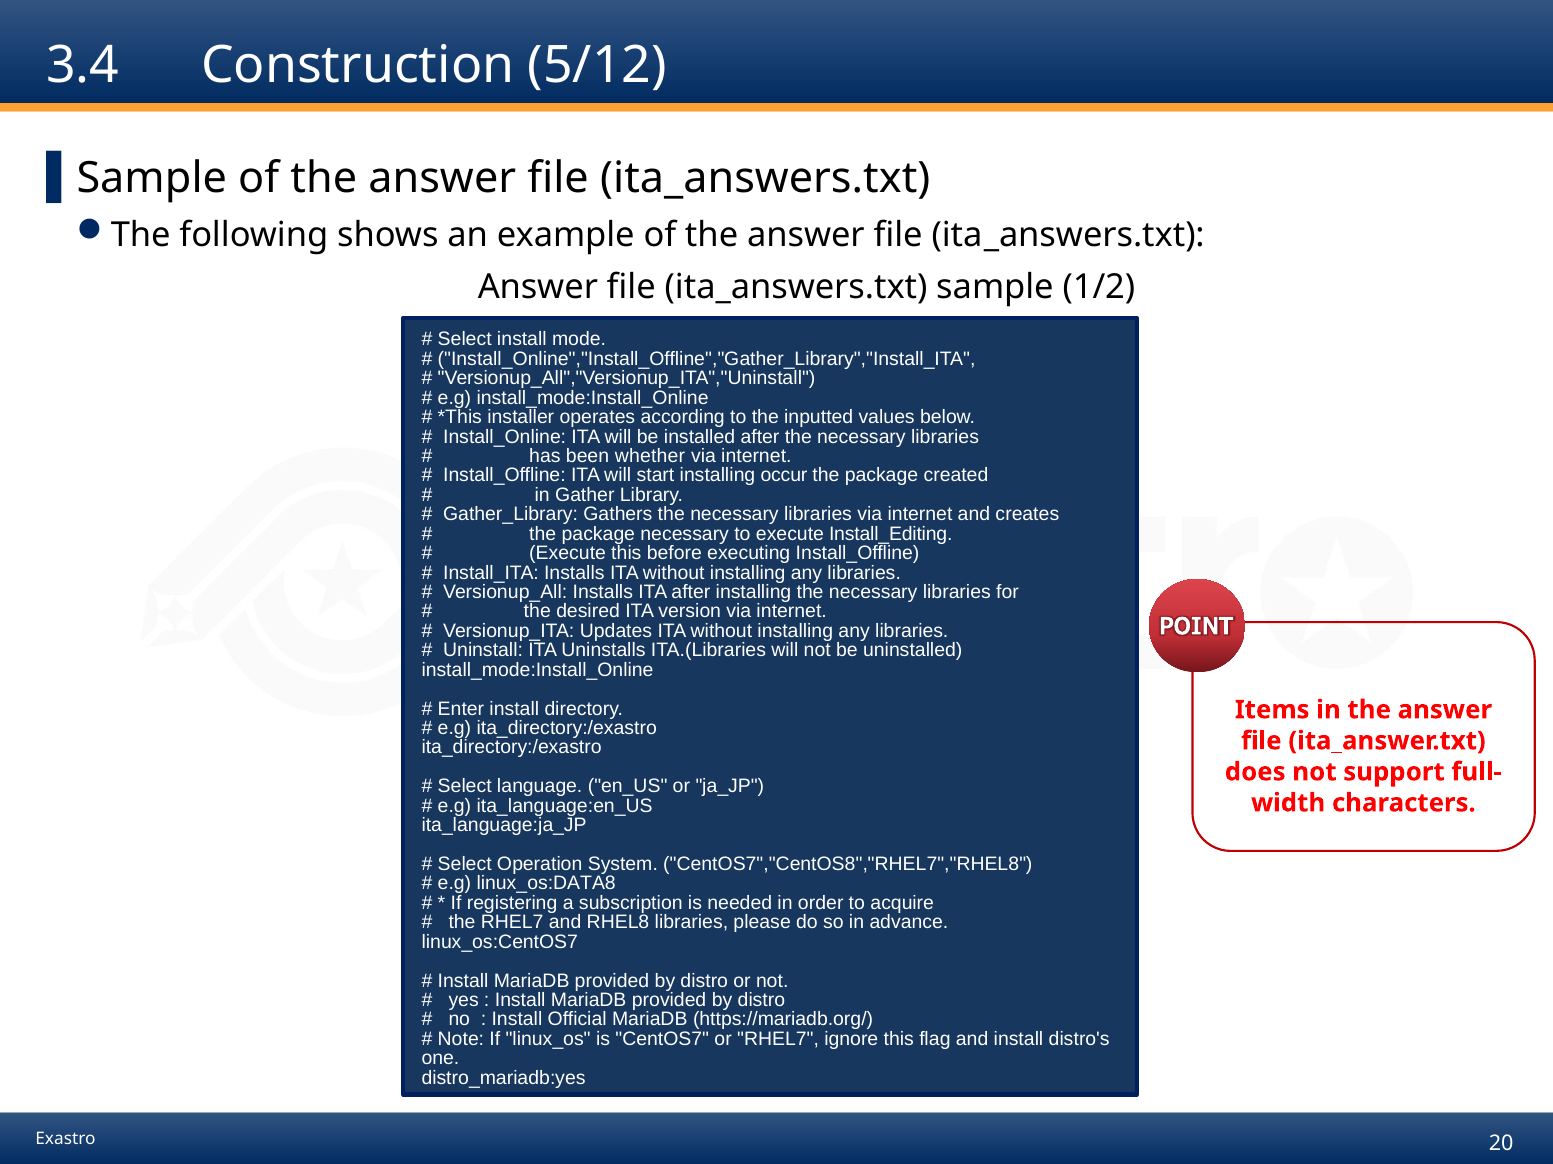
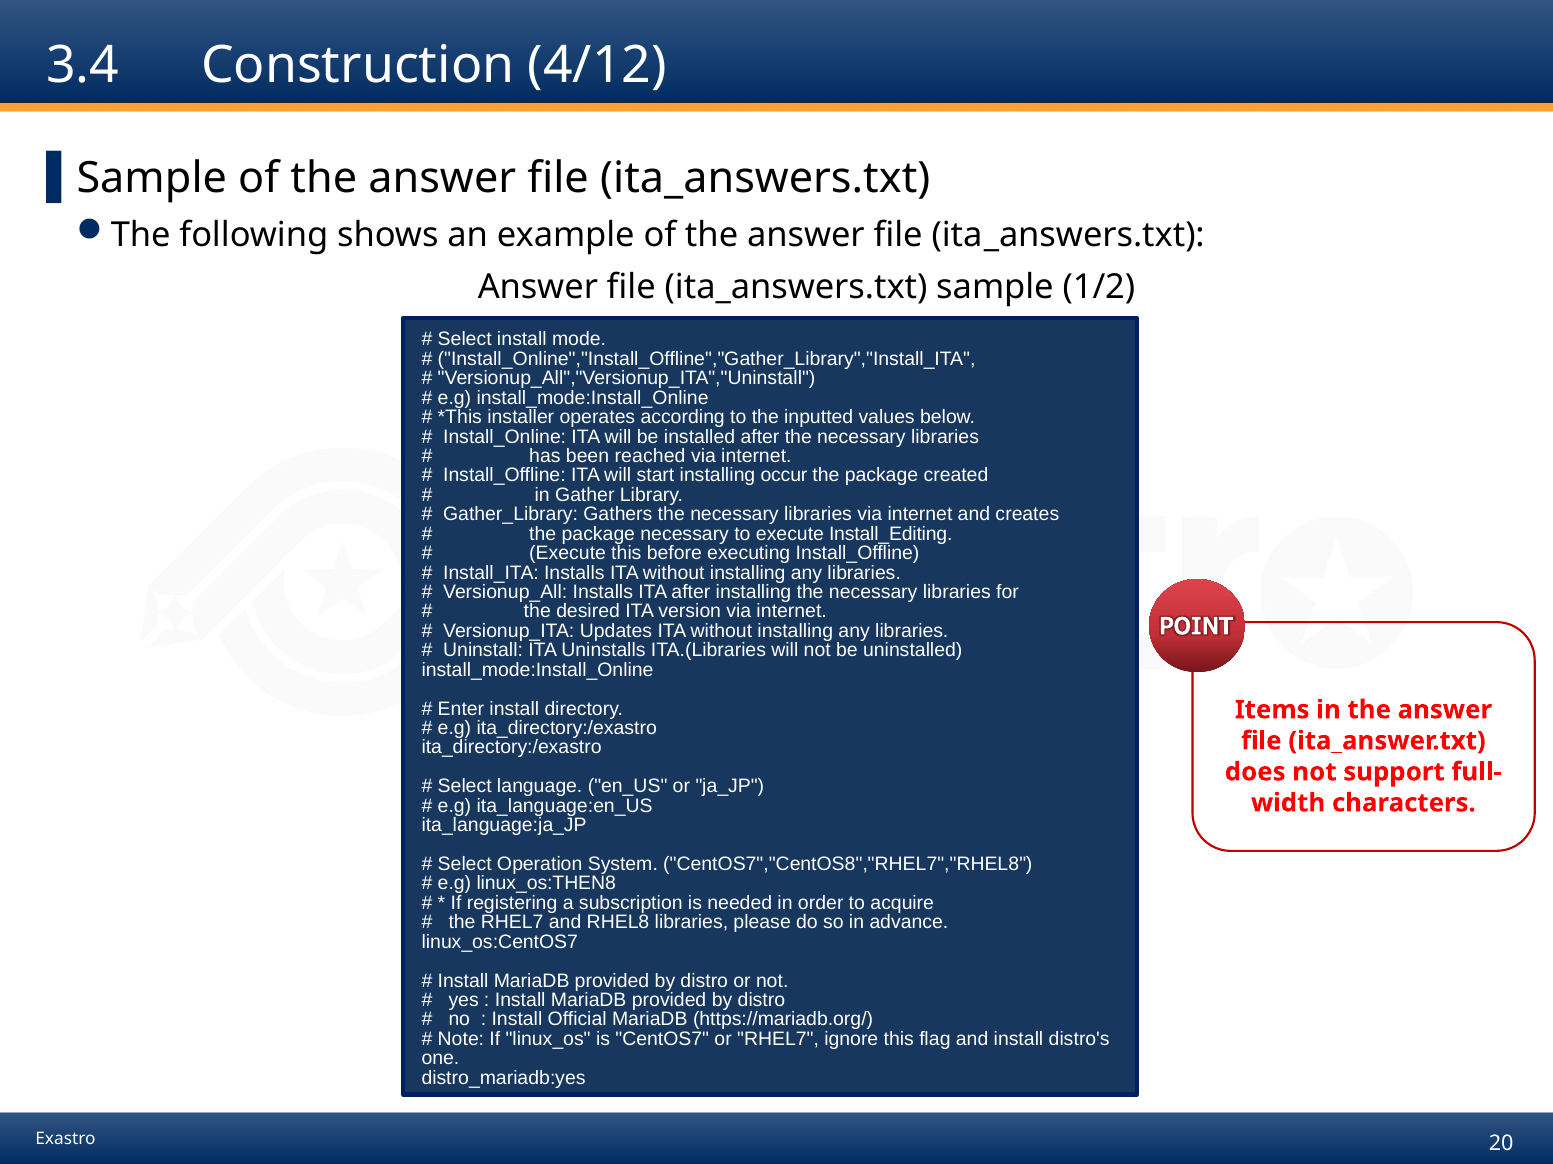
5/12: 5/12 -> 4/12
whether: whether -> reached
linux_os:DATA8: linux_os:DATA8 -> linux_os:THEN8
